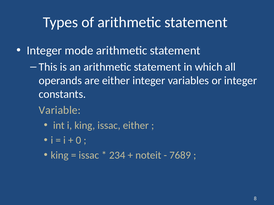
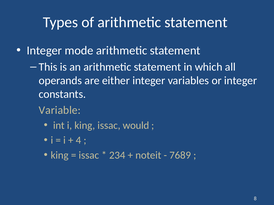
issac either: either -> would
0: 0 -> 4
